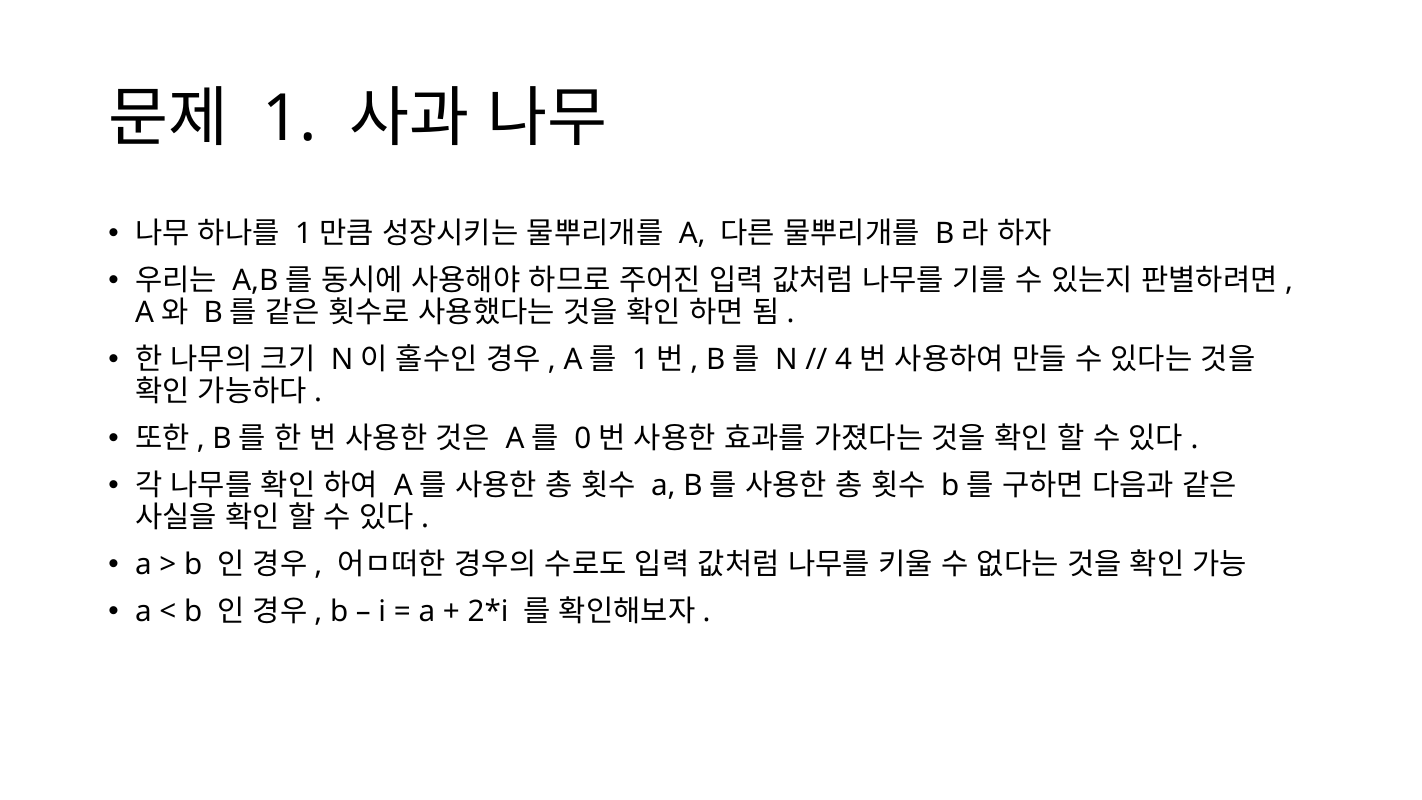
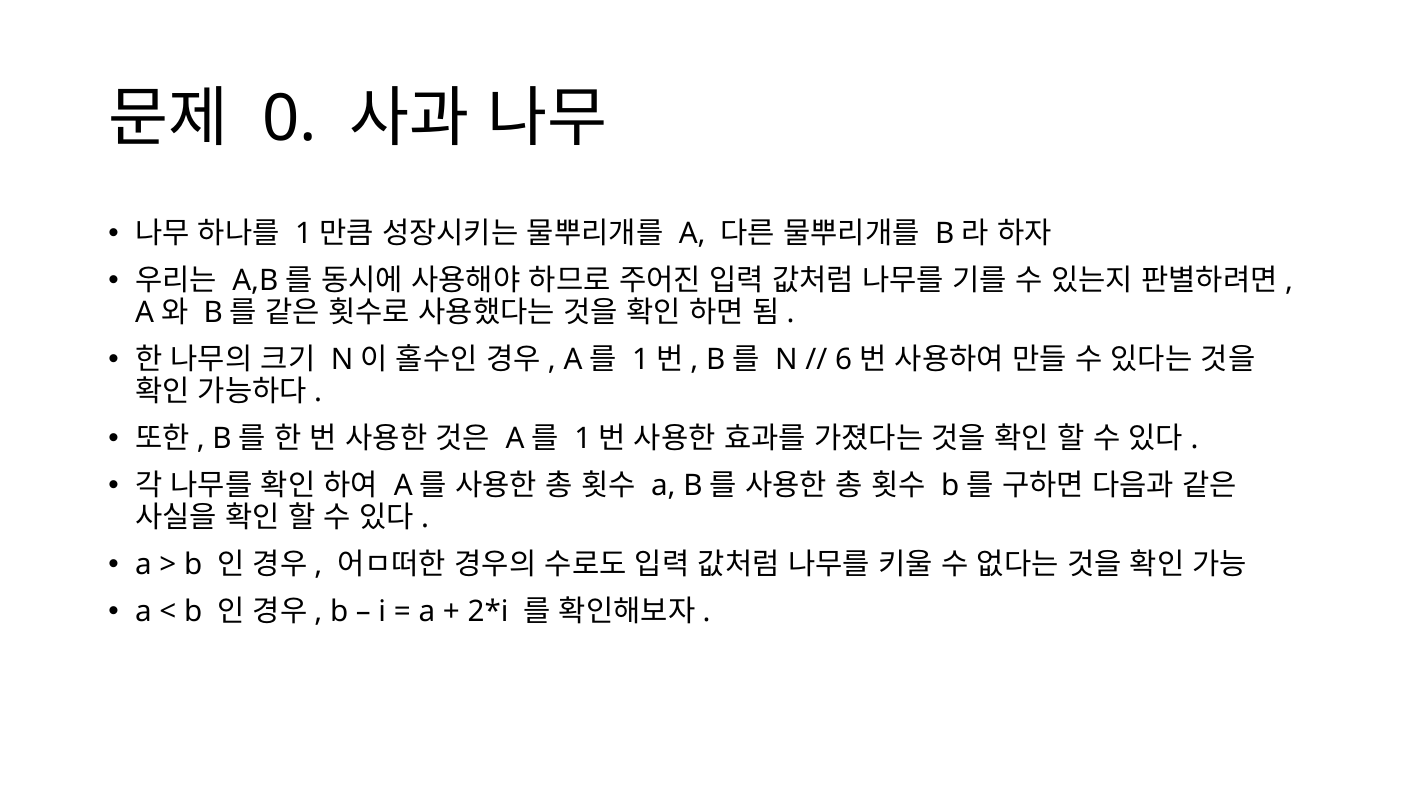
1 at (290, 119): 1 -> 0
4: 4 -> 6
0 at (583, 439): 0 -> 1
